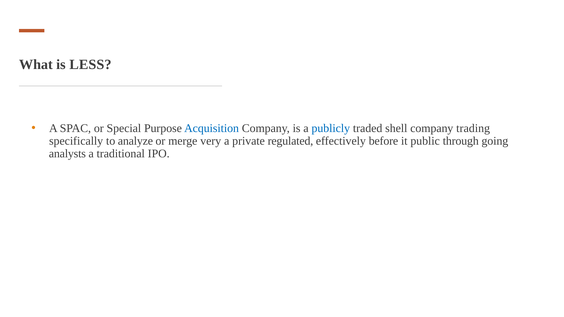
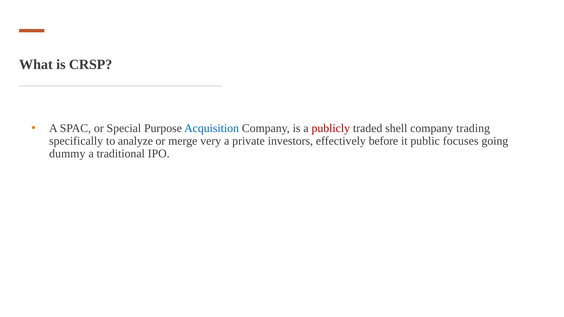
LESS: LESS -> CRSP
publicly colour: blue -> red
regulated: regulated -> investors
through: through -> focuses
analysts: analysts -> dummy
